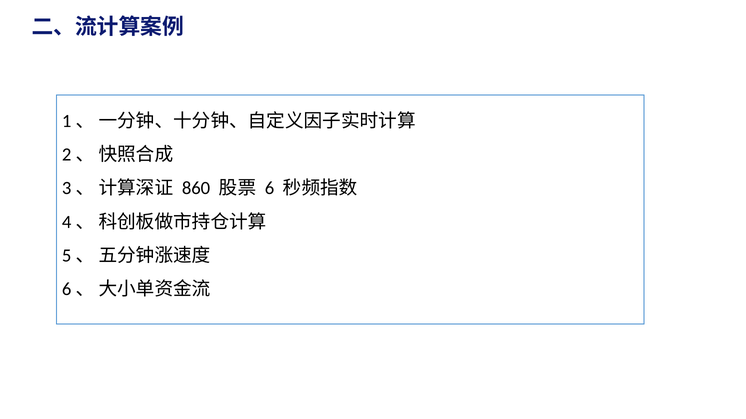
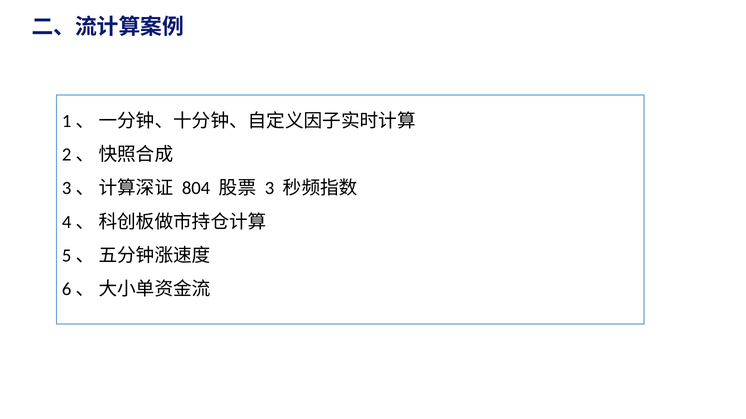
860: 860 -> 804
6: 6 -> 3
